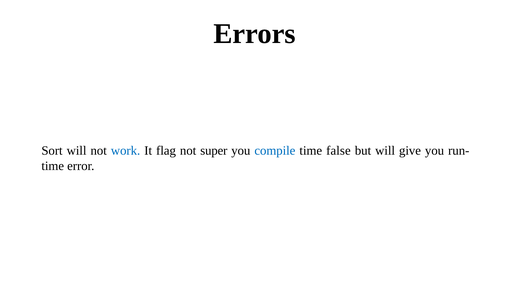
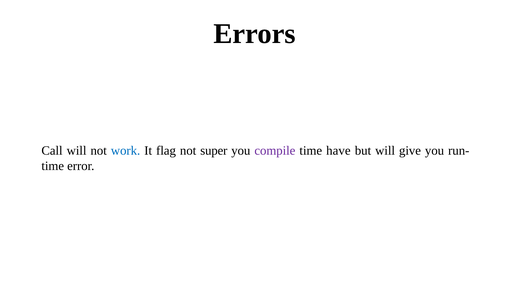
Sort: Sort -> Call
compile colour: blue -> purple
false: false -> have
